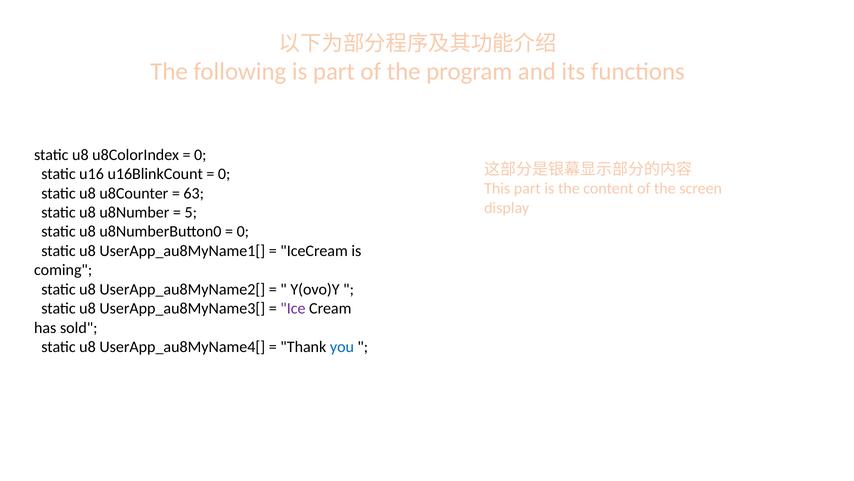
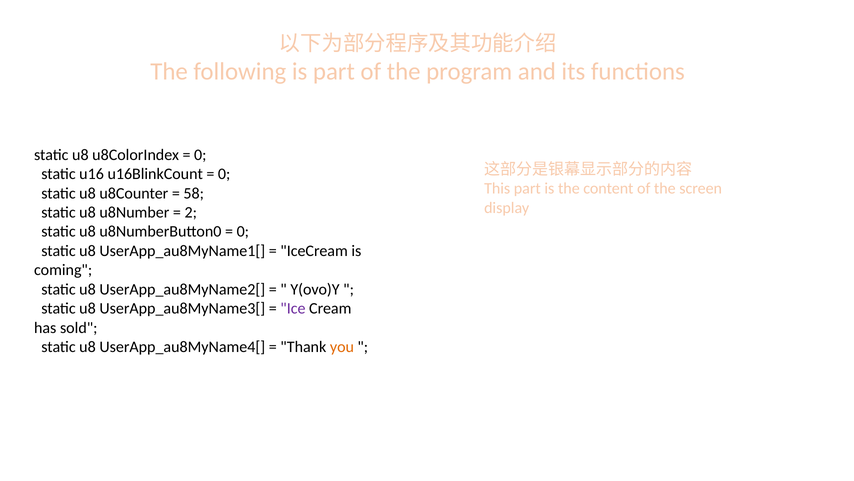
63: 63 -> 58
5: 5 -> 2
you colour: blue -> orange
